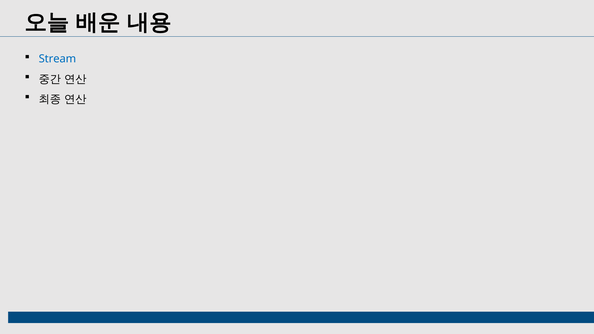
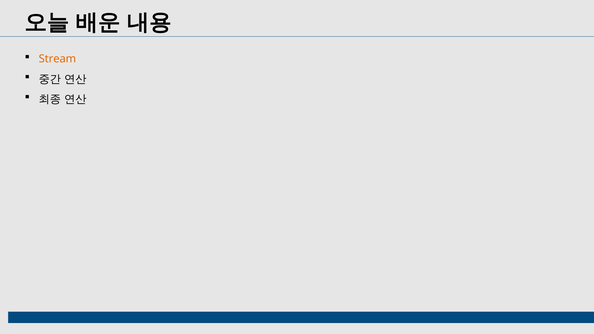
Stream colour: blue -> orange
